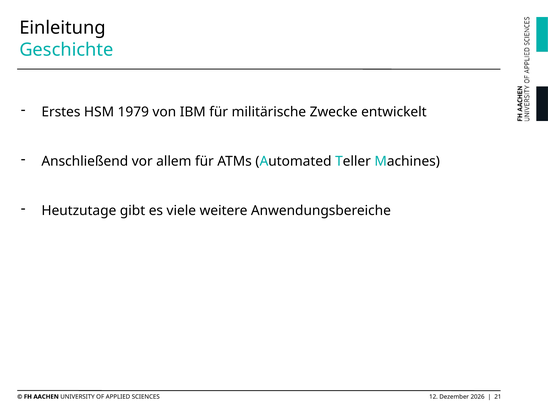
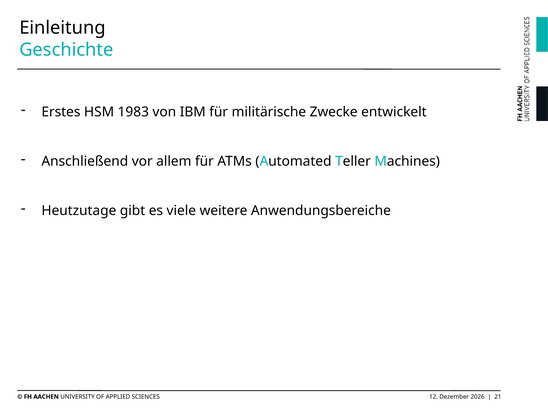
1979: 1979 -> 1983
